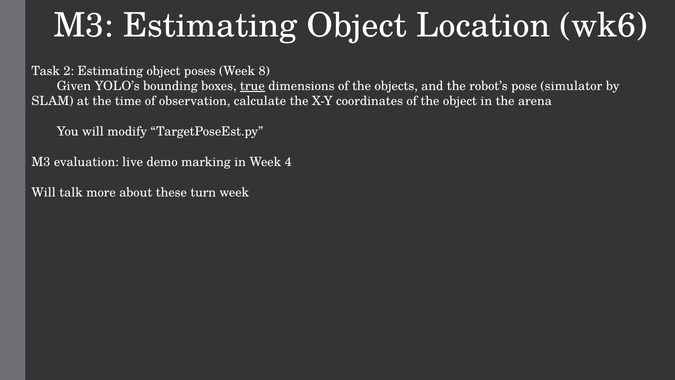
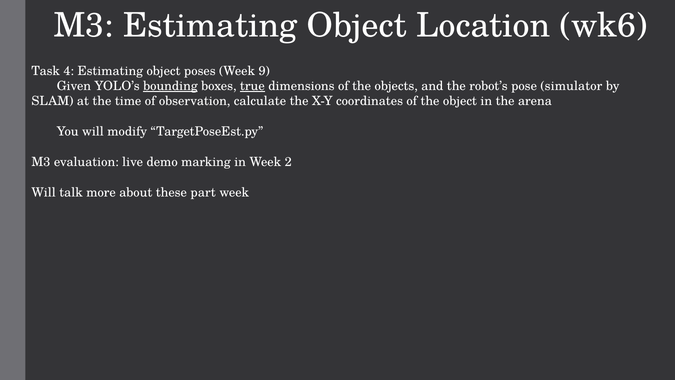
2: 2 -> 4
8: 8 -> 9
bounding underline: none -> present
4: 4 -> 2
turn: turn -> part
